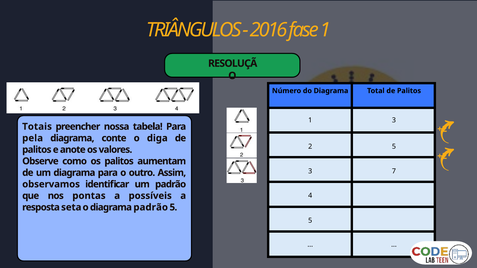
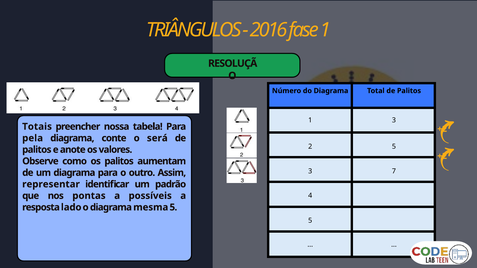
diga: diga -> será
observamos: observamos -> representar
seta: seta -> lado
diagrama padrão: padrão -> mesma
